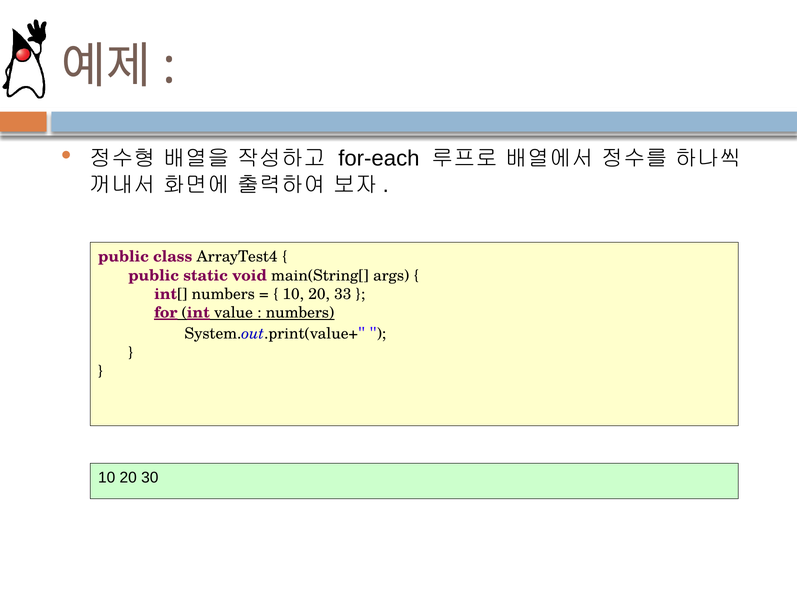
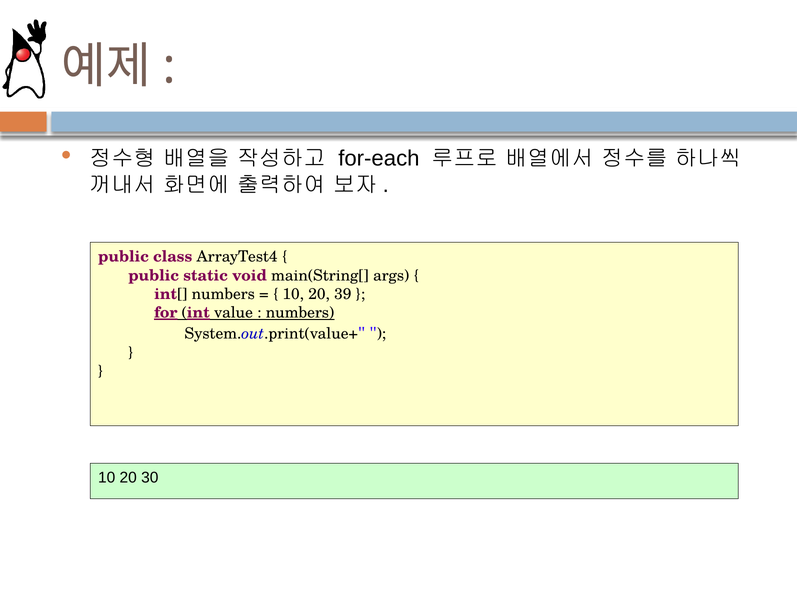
33: 33 -> 39
